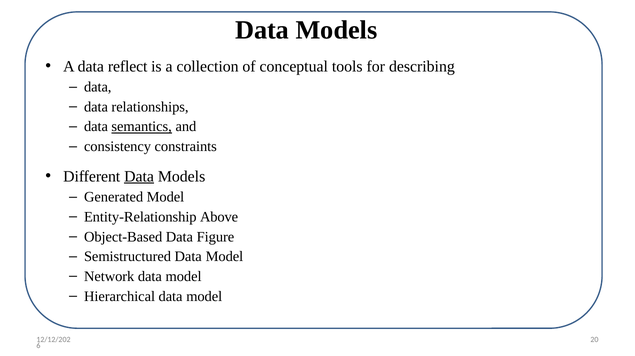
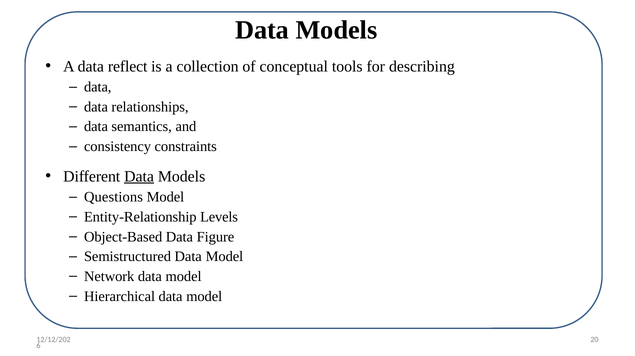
semantics underline: present -> none
Generated: Generated -> Questions
Above: Above -> Levels
